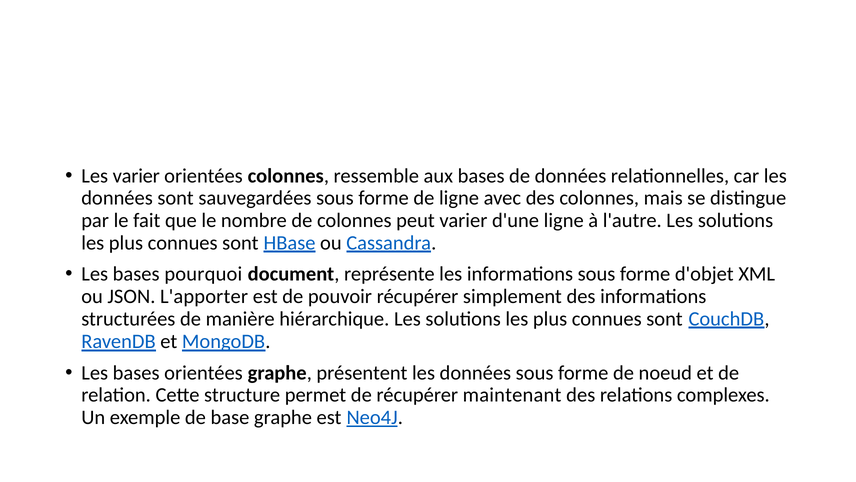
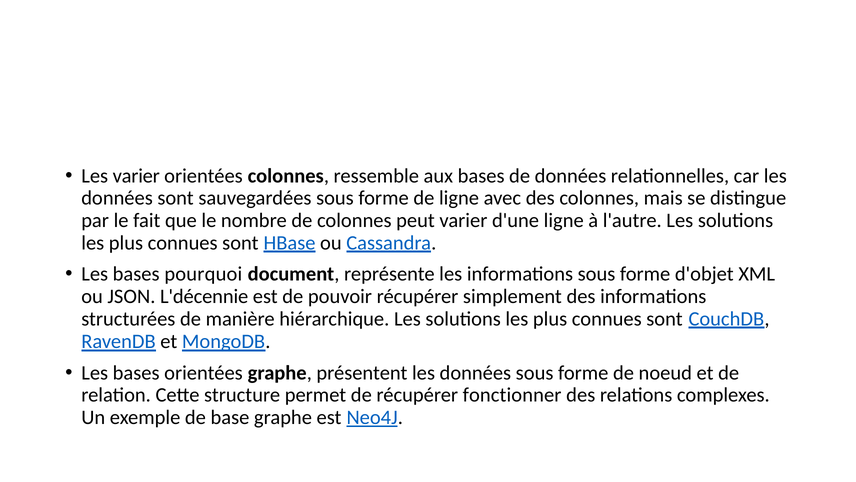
L'apporter: L'apporter -> L'décennie
maintenant: maintenant -> fonctionner
